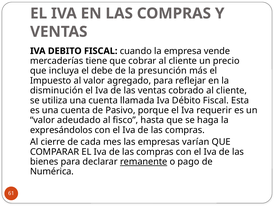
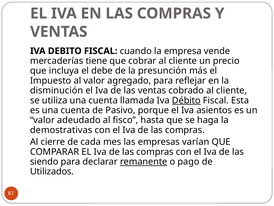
Débito underline: none -> present
requerir: requerir -> asientos
expresándolos: expresándolos -> demostrativas
bienes: bienes -> siendo
Numérica: Numérica -> Utilizados
